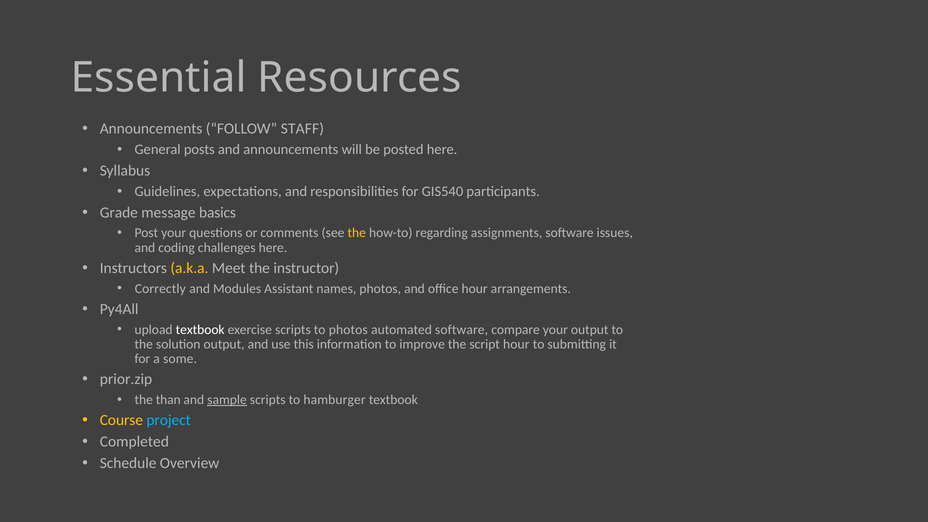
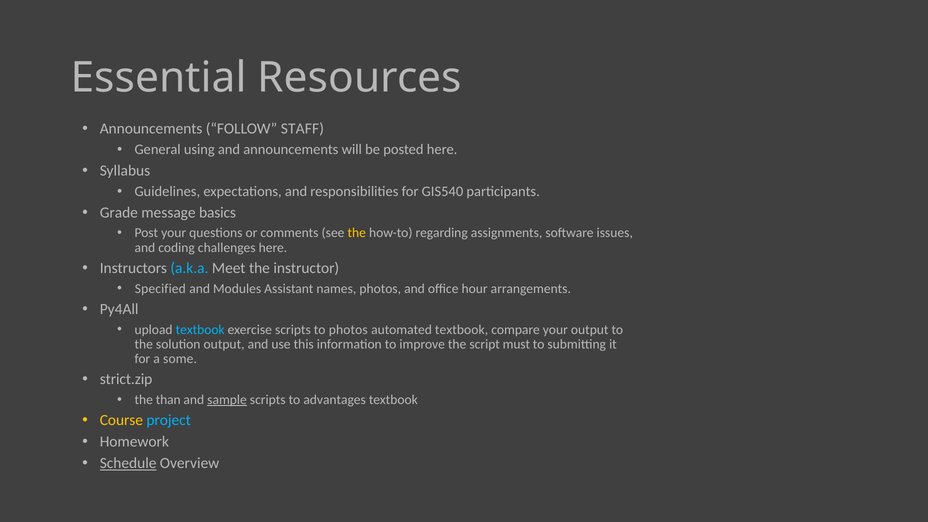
posts: posts -> using
a.k.a colour: yellow -> light blue
Correctly: Correctly -> Specified
textbook at (200, 330) colour: white -> light blue
automated software: software -> textbook
script hour: hour -> must
prior.zip: prior.zip -> strict.zip
to hamburger: hamburger -> advantages
Completed: Completed -> Homework
Schedule underline: none -> present
